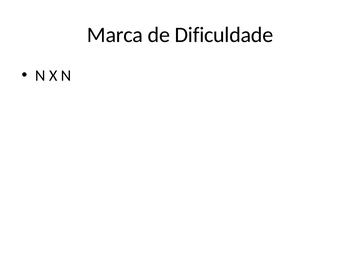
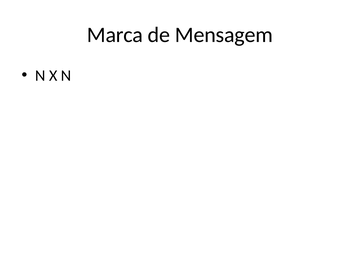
Dificuldade: Dificuldade -> Mensagem
